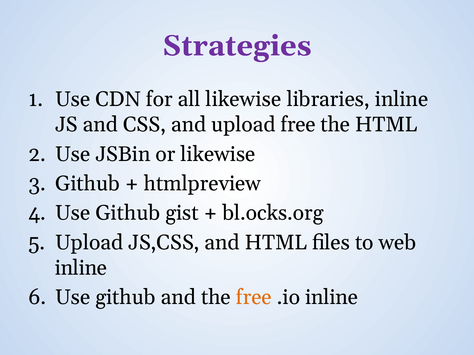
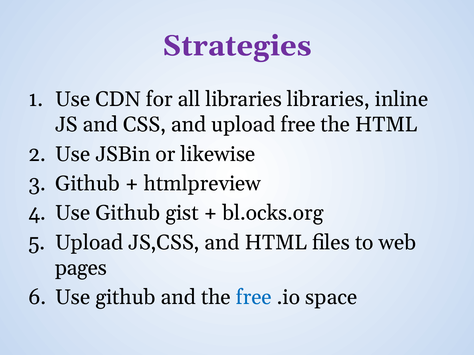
all likewise: likewise -> libraries
inline at (81, 268): inline -> pages
free at (254, 298) colour: orange -> blue
.io inline: inline -> space
